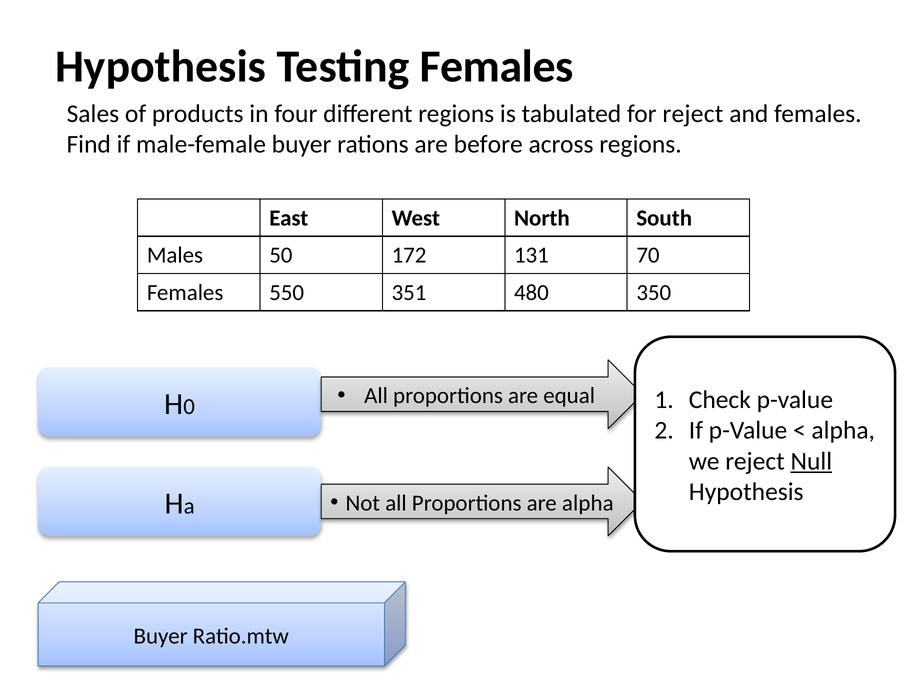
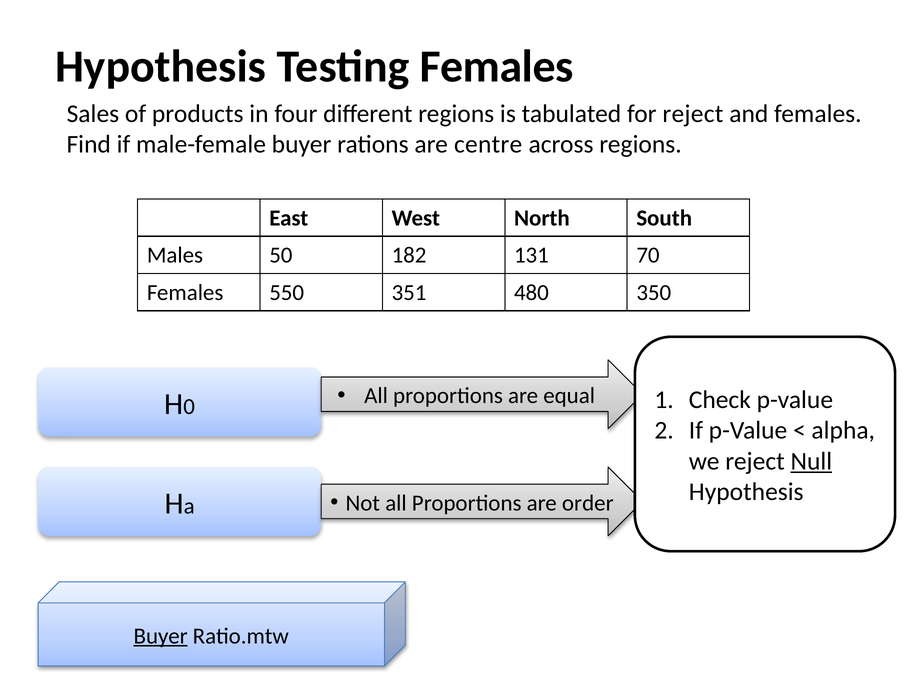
before: before -> centre
172: 172 -> 182
are alpha: alpha -> order
Buyer at (161, 636) underline: none -> present
